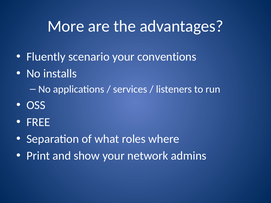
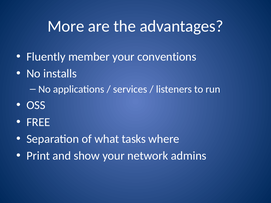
scenario: scenario -> member
roles: roles -> tasks
